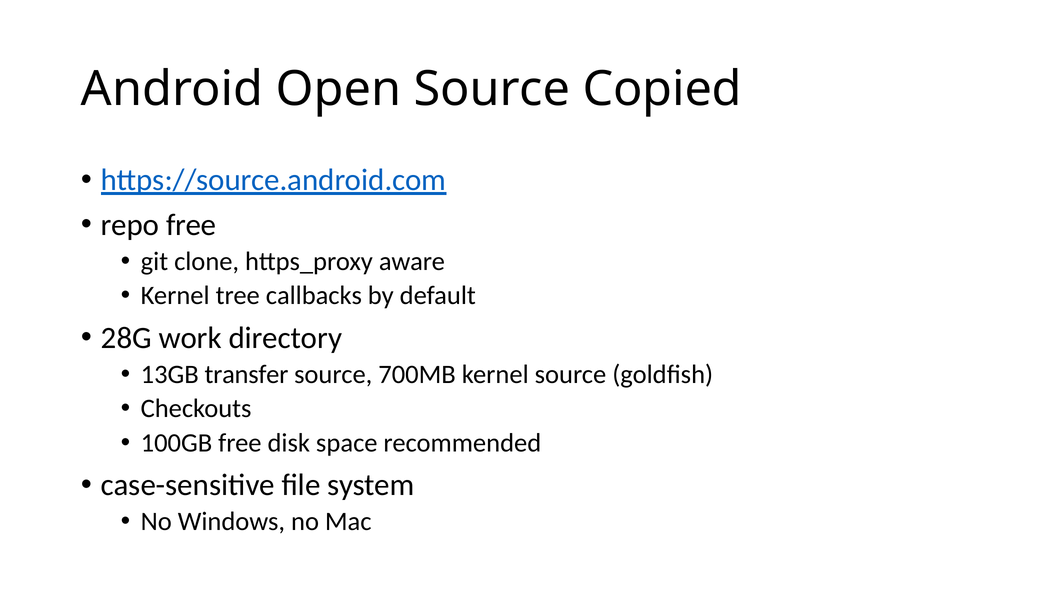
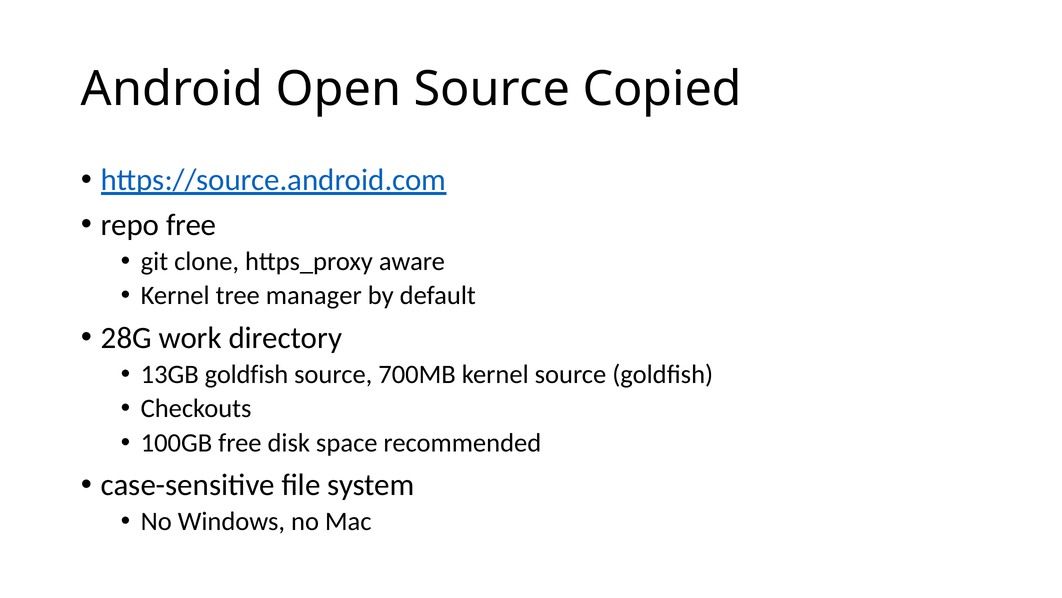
callbacks: callbacks -> manager
13GB transfer: transfer -> goldfish
